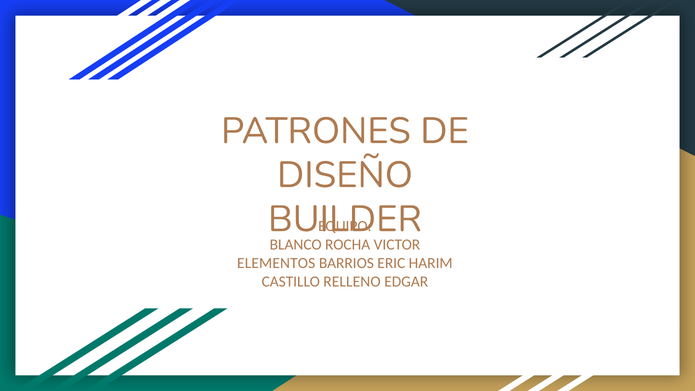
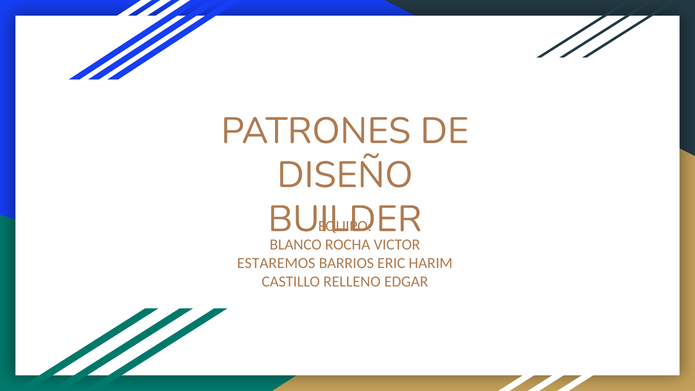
ELEMENTOS: ELEMENTOS -> ESTAREMOS
